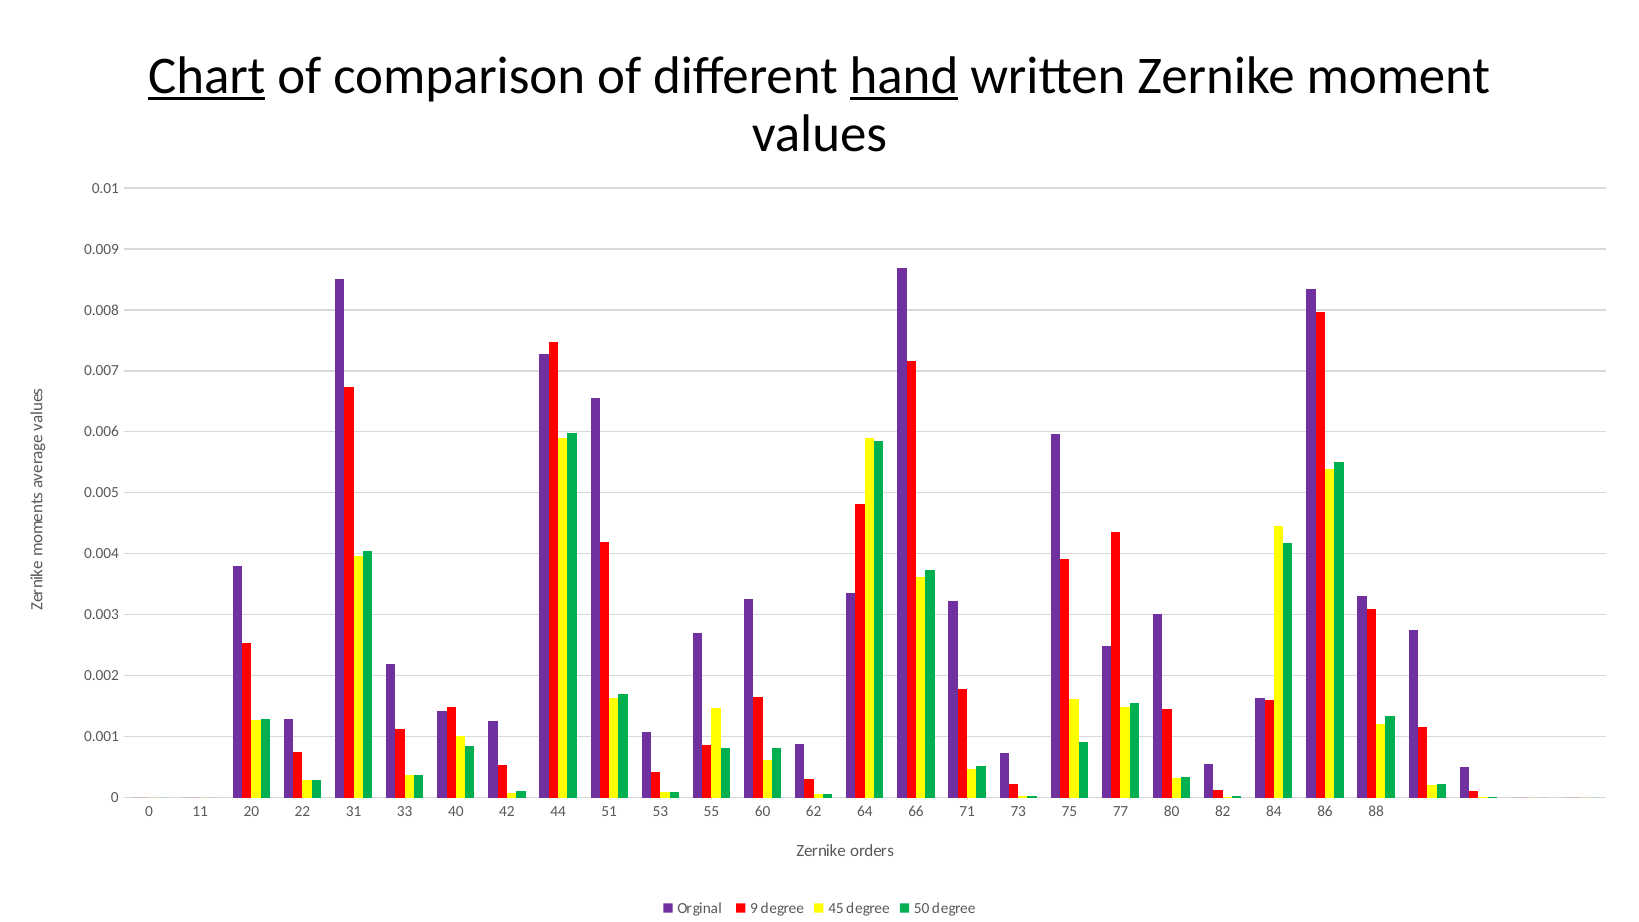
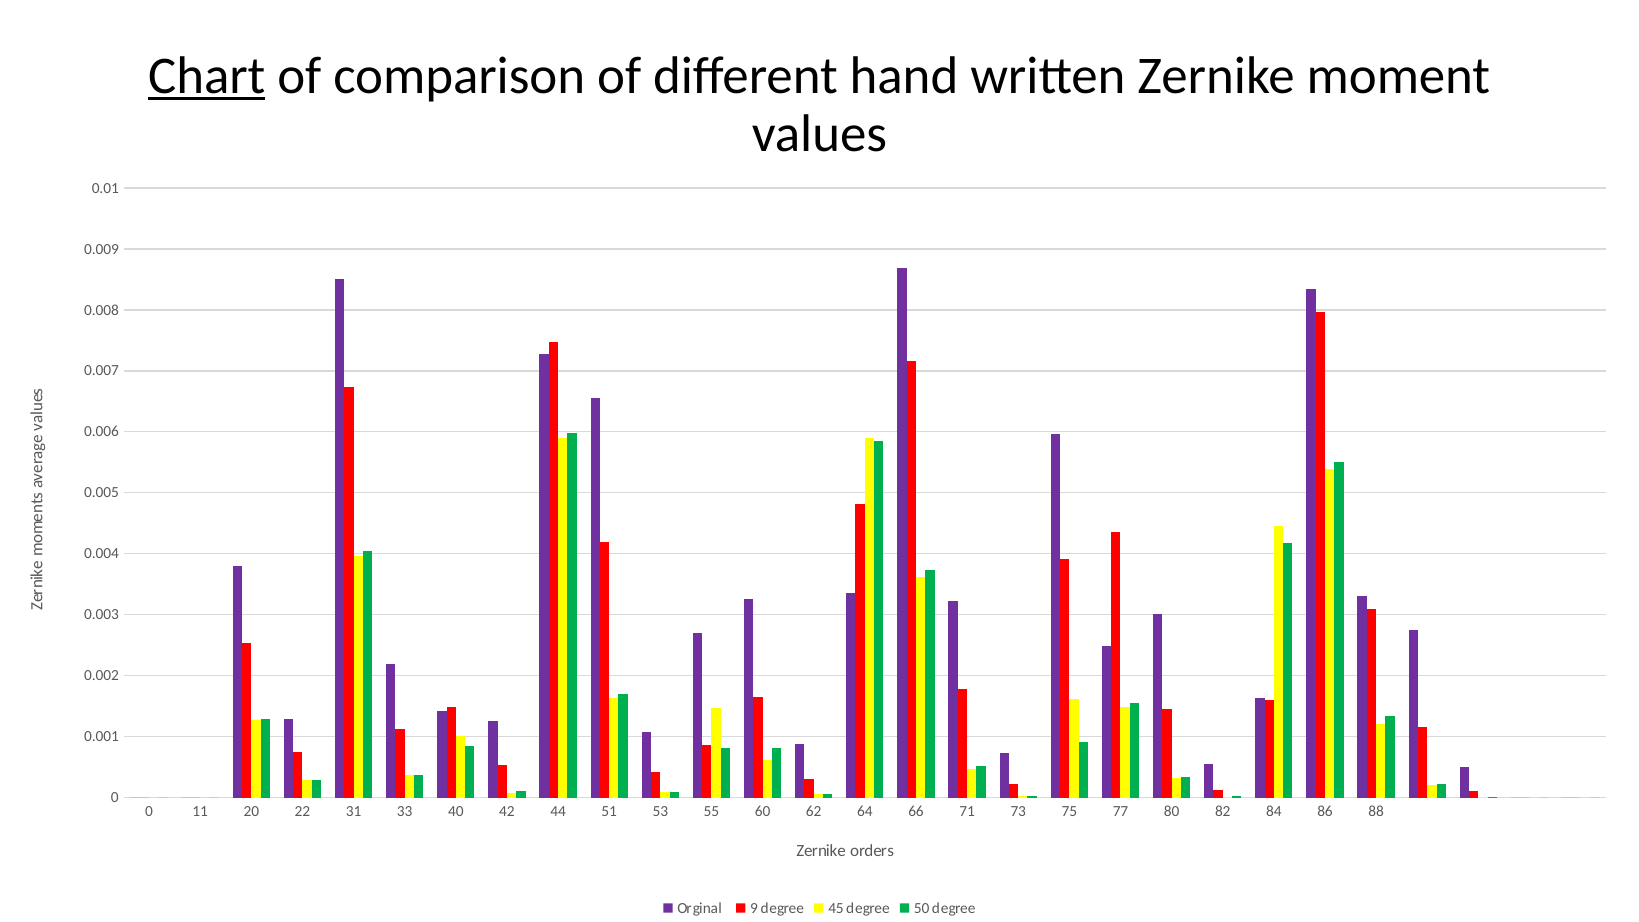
hand underline: present -> none
